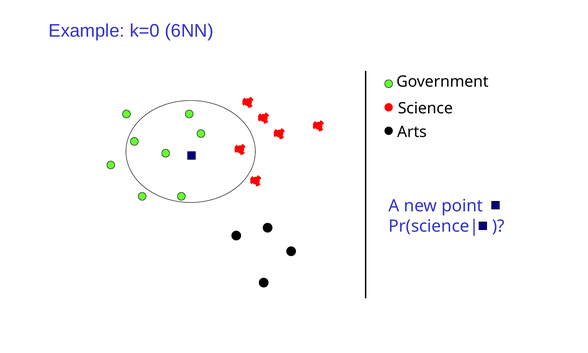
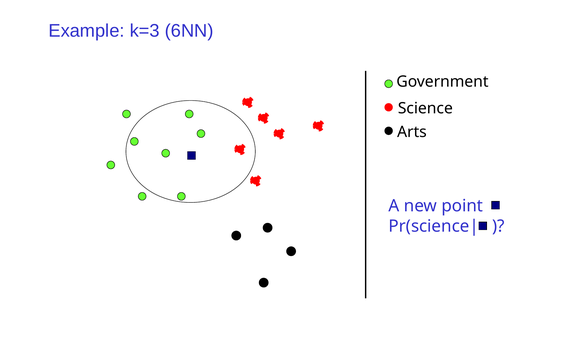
k=0: k=0 -> k=3
